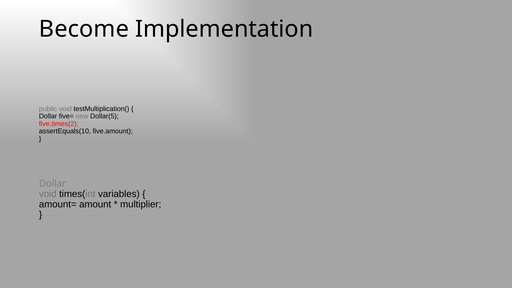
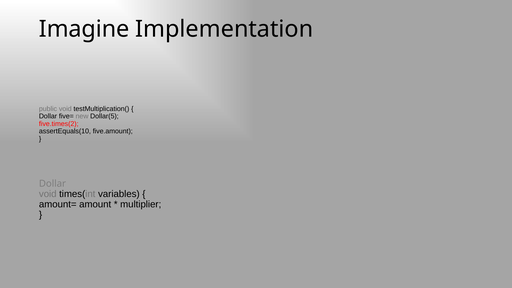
Become: Become -> Imagine
